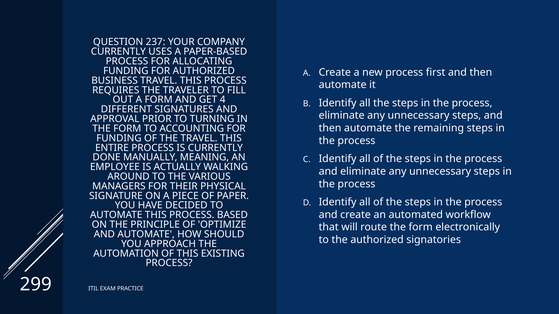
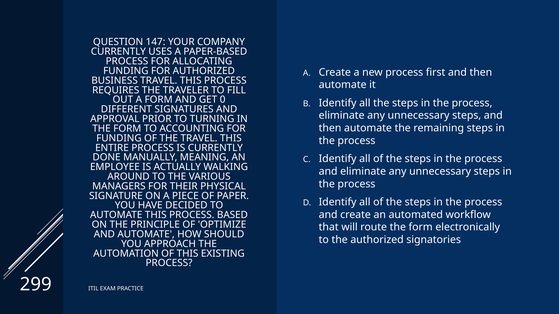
237: 237 -> 147
4: 4 -> 0
